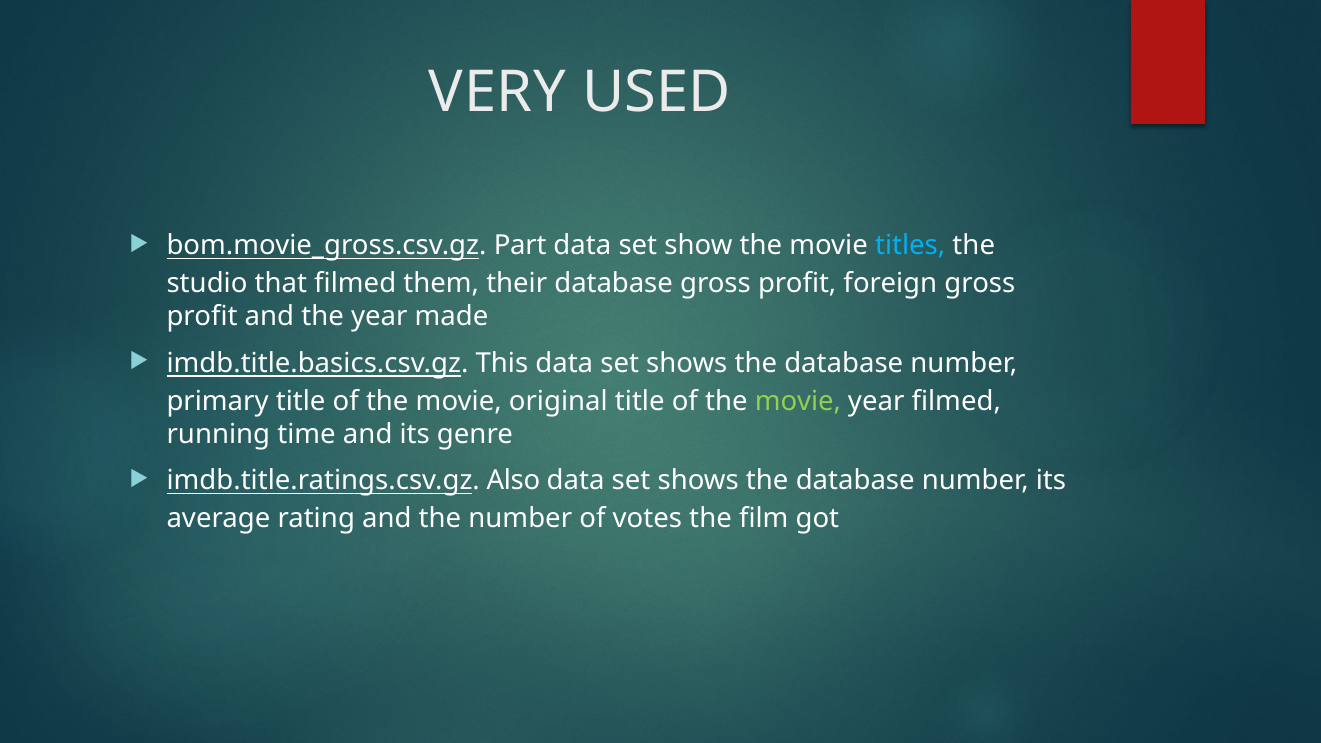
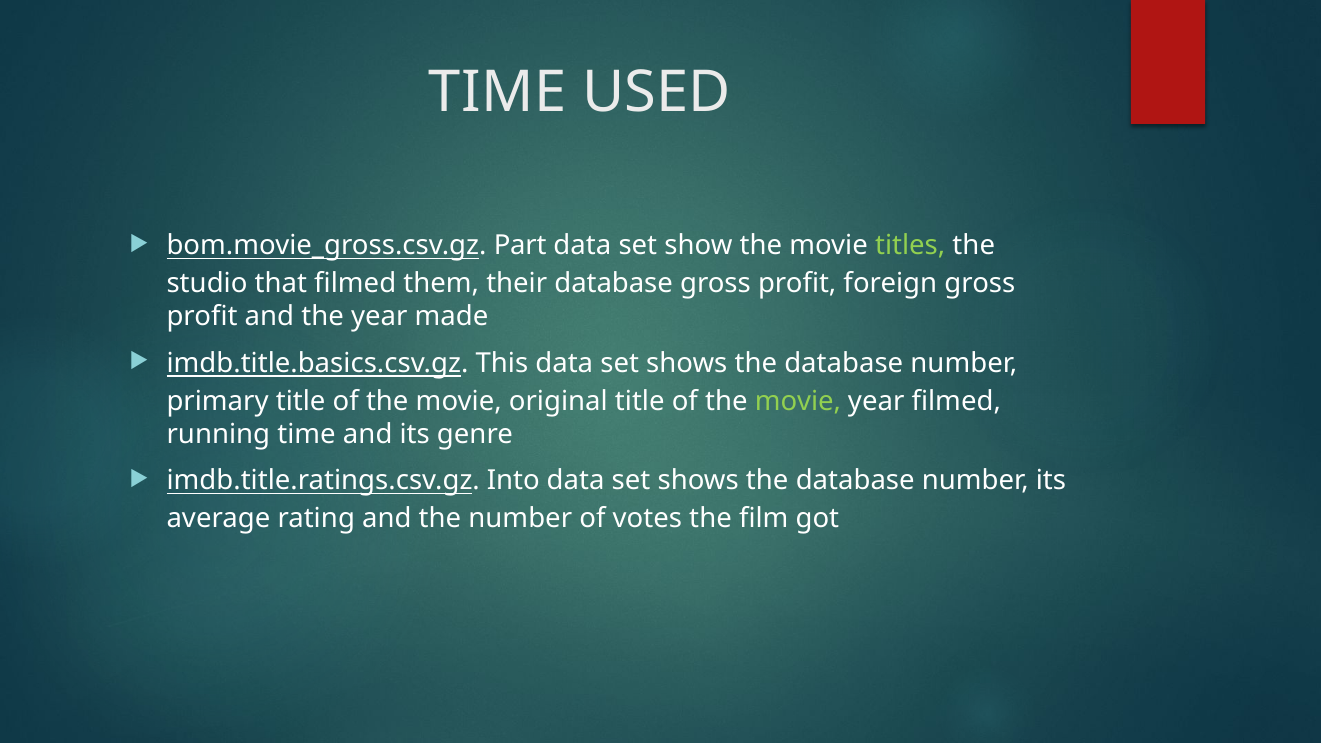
VERY at (498, 93): VERY -> TIME
titles colour: light blue -> light green
Also: Also -> Into
